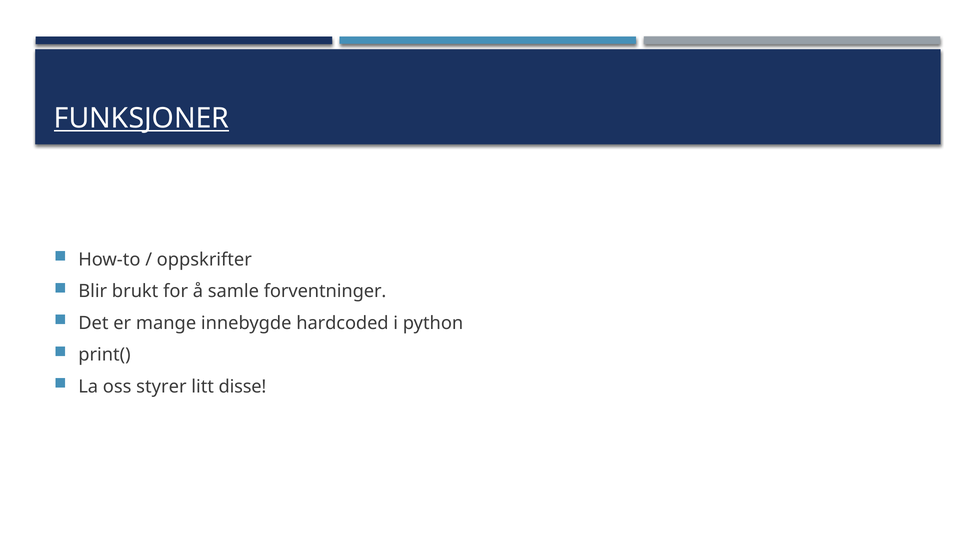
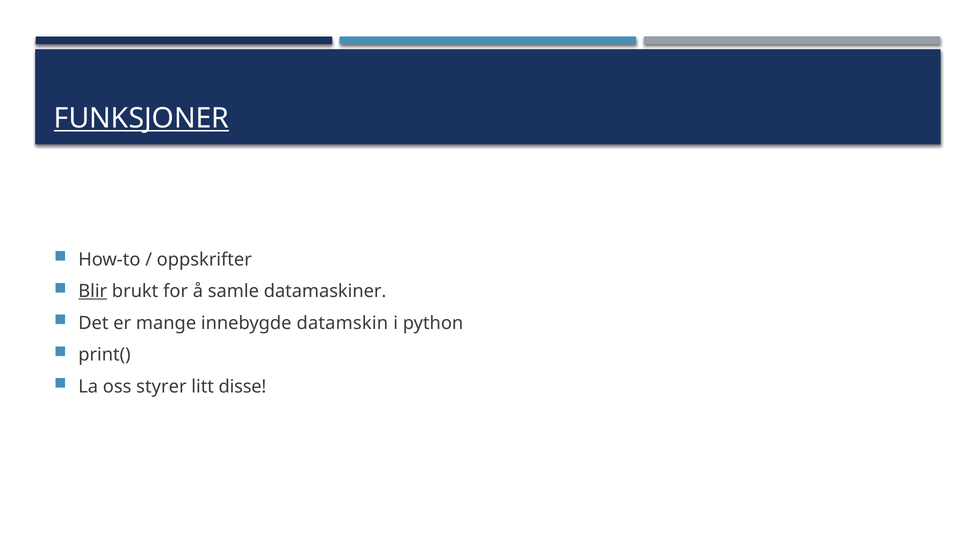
Blir underline: none -> present
forventninger: forventninger -> datamaskiner
hardcoded: hardcoded -> datamskin
